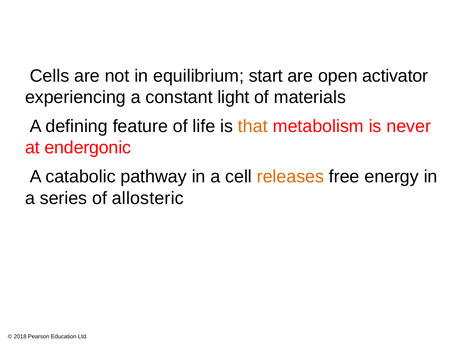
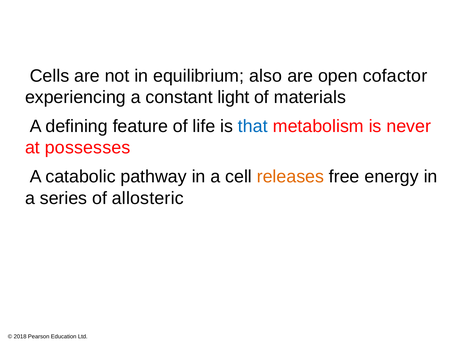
start: start -> also
activator: activator -> cofactor
that colour: orange -> blue
endergonic: endergonic -> possesses
